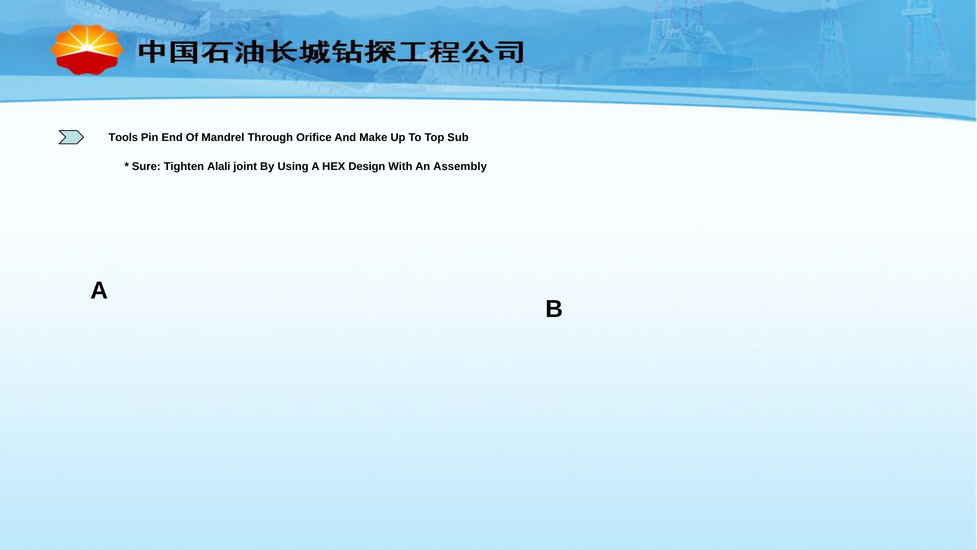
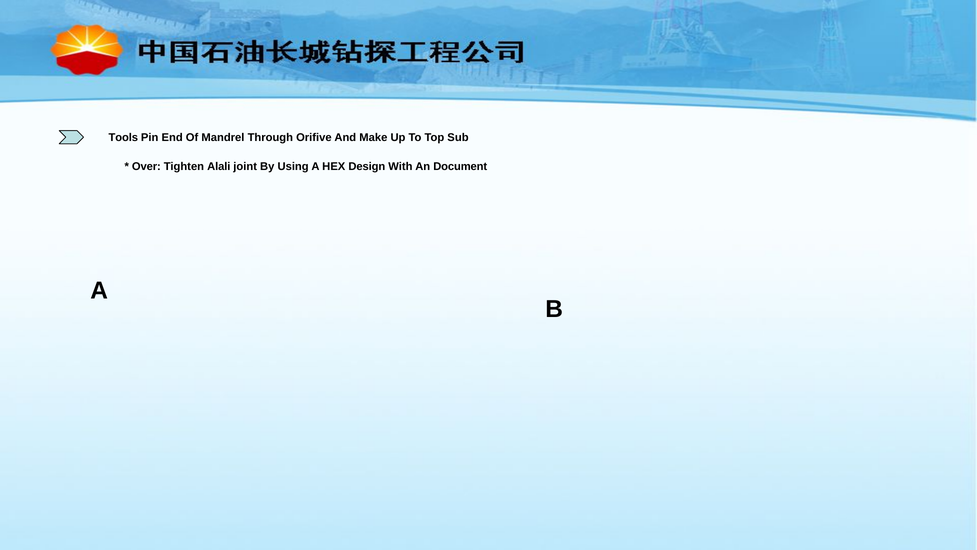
Orifice: Orifice -> Orifive
Sure: Sure -> Over
Assembly: Assembly -> Document
